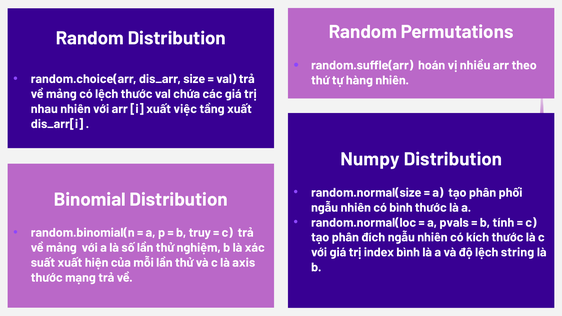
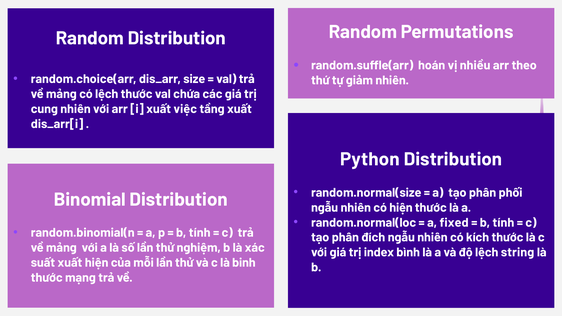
hàng: hàng -> giảm
nhau: nhau -> cung
Numpy: Numpy -> Python
có bình: bình -> hiện
pvals: pvals -> fixed
truy at (200, 233): truy -> tính
axis: axis -> binh
